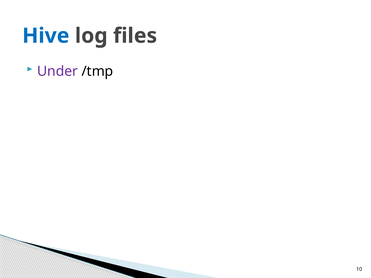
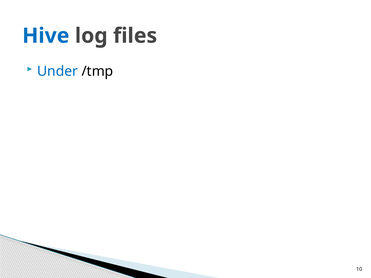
Under colour: purple -> blue
